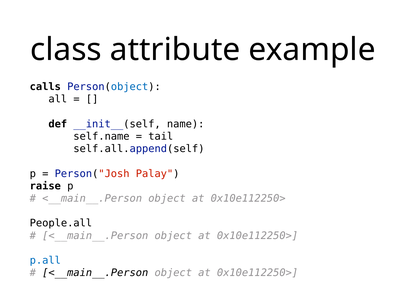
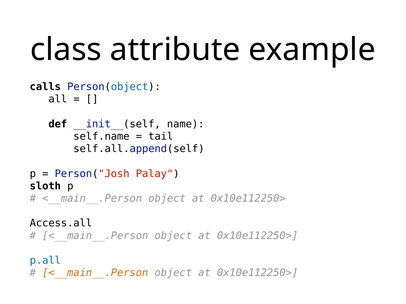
raise: raise -> sloth
People.all: People.all -> Access.all
<__main__.Person at (95, 273) colour: black -> orange
